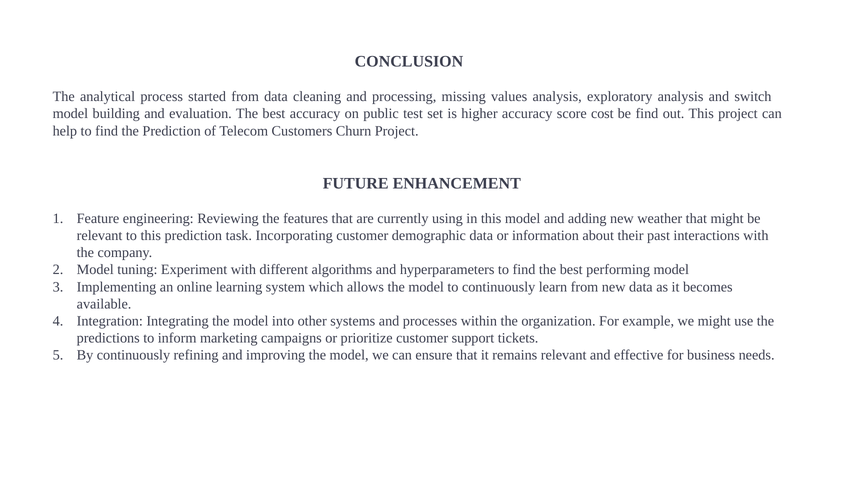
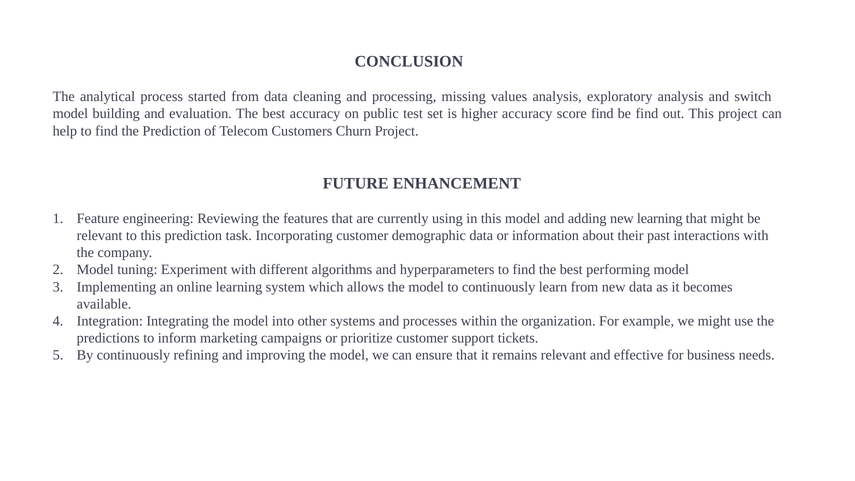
score cost: cost -> find
new weather: weather -> learning
